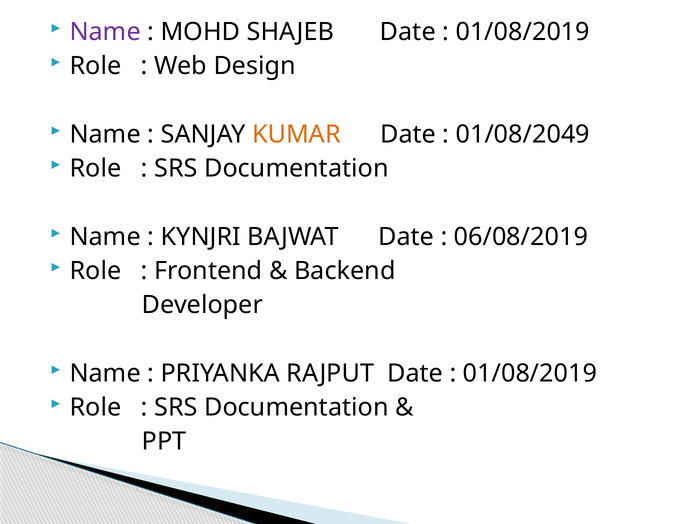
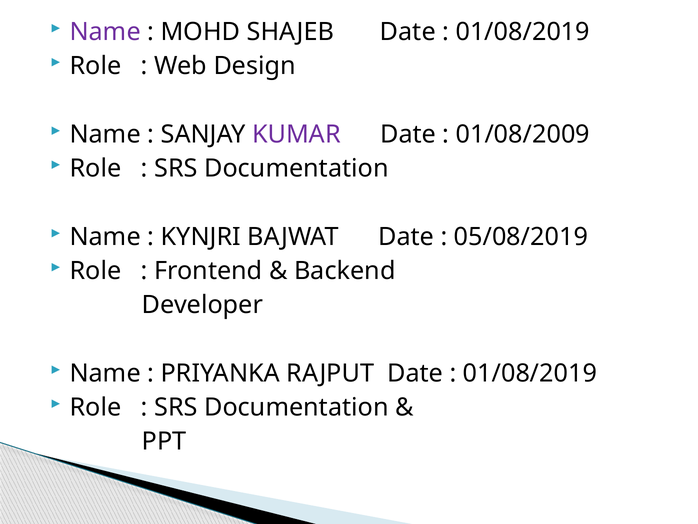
KUMAR colour: orange -> purple
01/08/2049: 01/08/2049 -> 01/08/2009
06/08/2019: 06/08/2019 -> 05/08/2019
